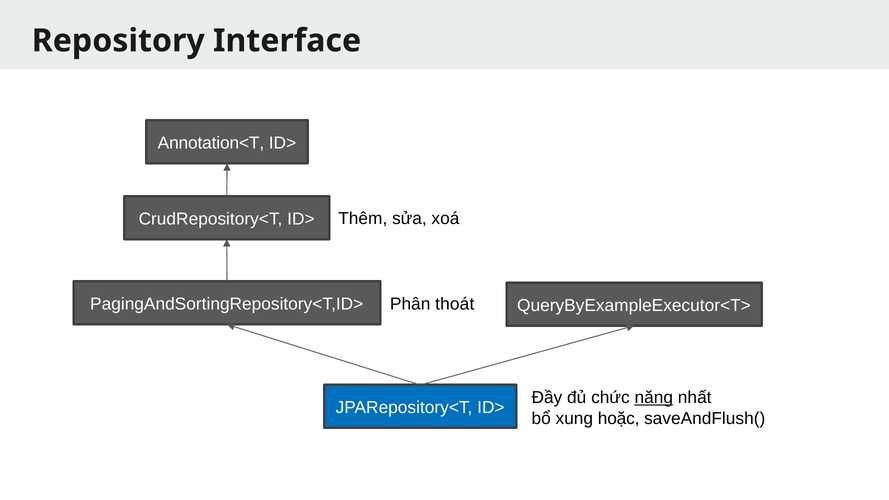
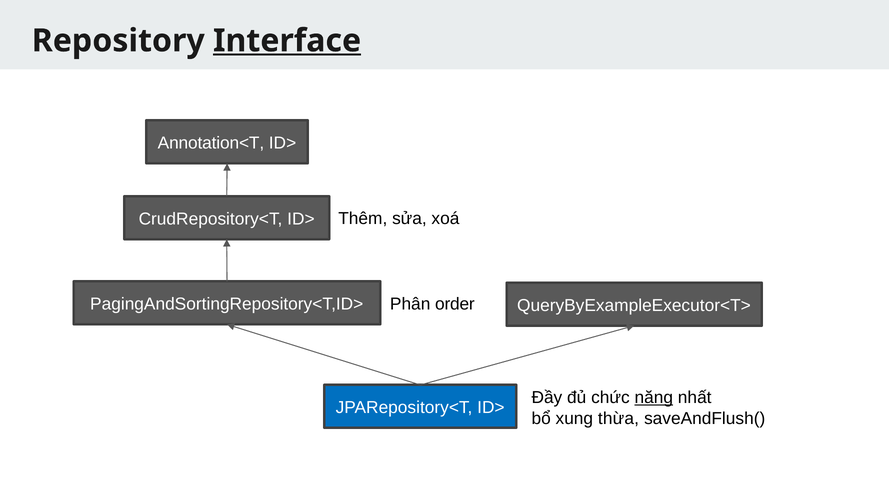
Interface underline: none -> present
thoát: thoát -> order
hoặc: hoặc -> thừa
